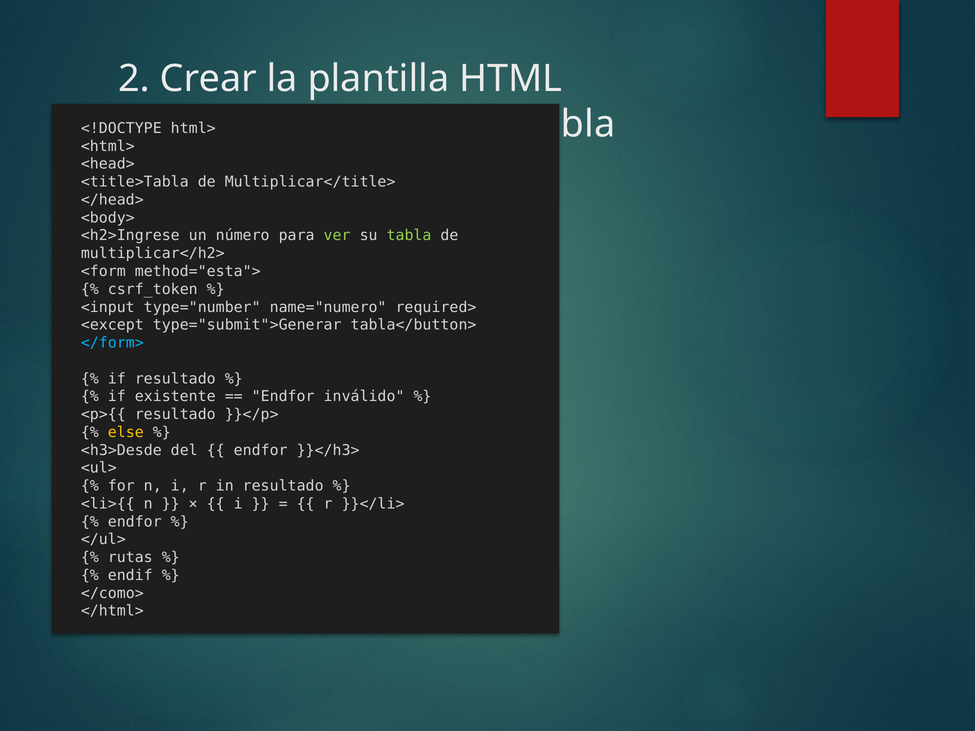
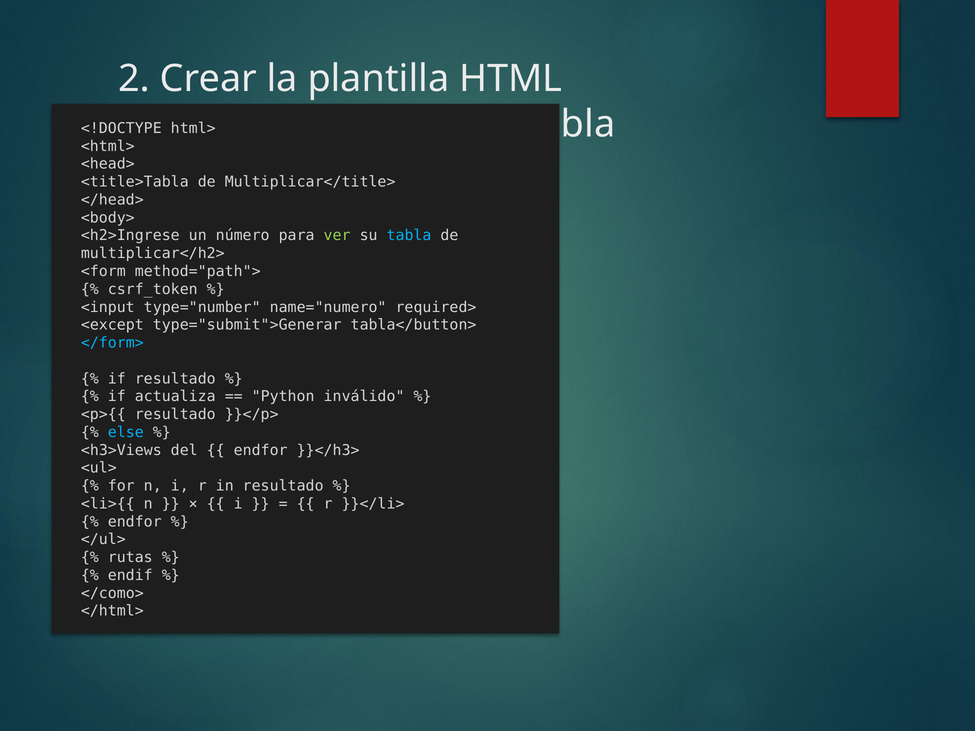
tabla colour: light green -> light blue
method="esta">: method="esta"> -> method="path">
existente: existente -> actualiza
Endfor at (283, 397): Endfor -> Python
else colour: yellow -> light blue
<h3>Desde: <h3>Desde -> <h3>Views
